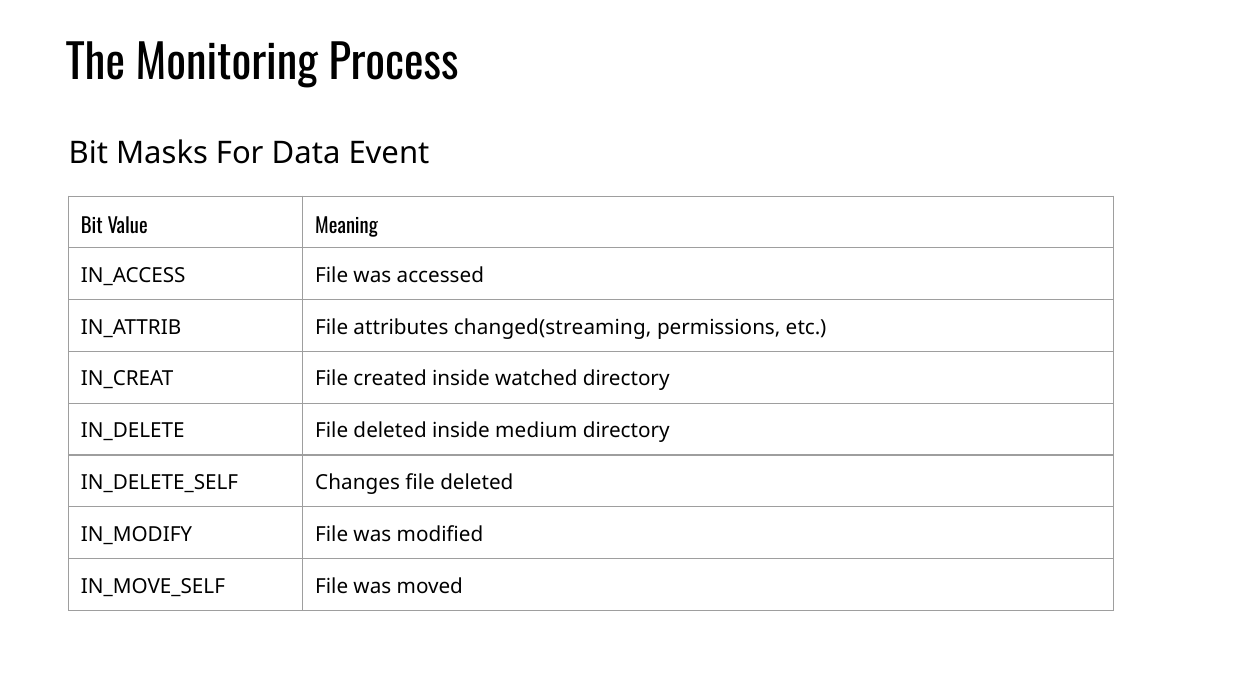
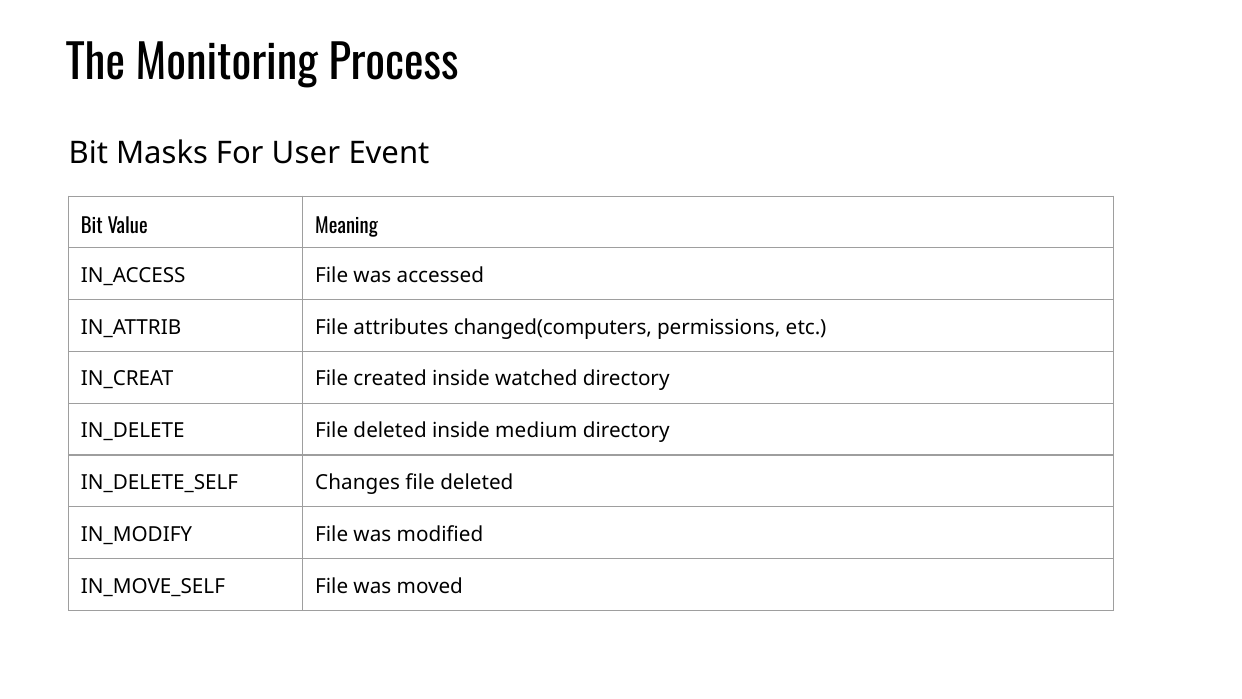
Data: Data -> User
changed(streaming: changed(streaming -> changed(computers
